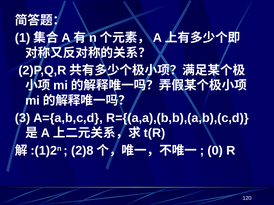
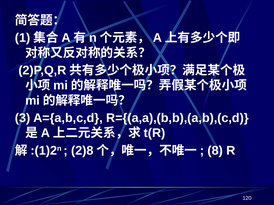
0: 0 -> 8
